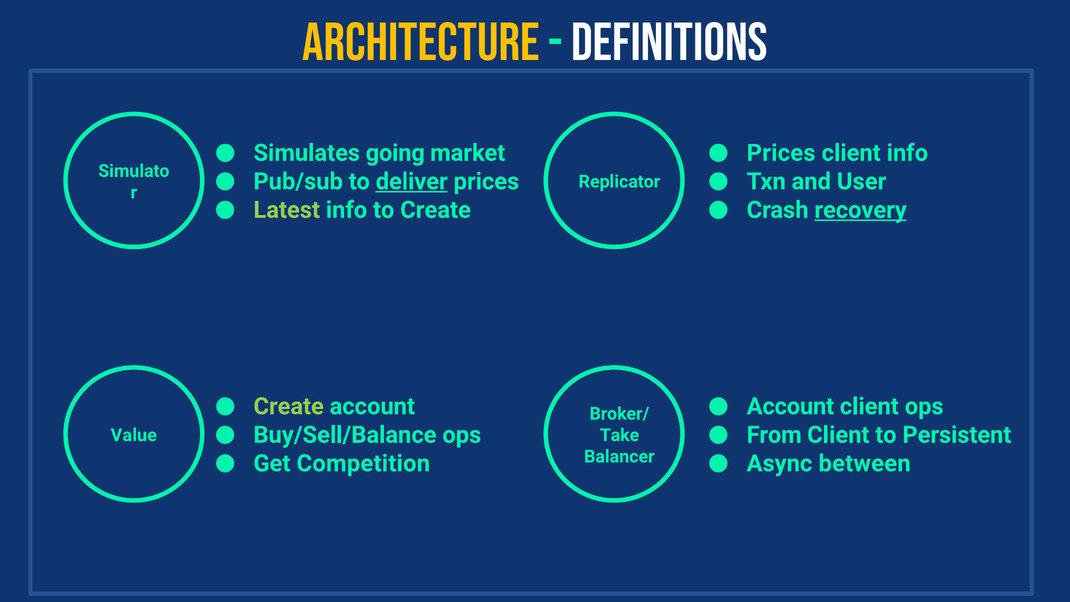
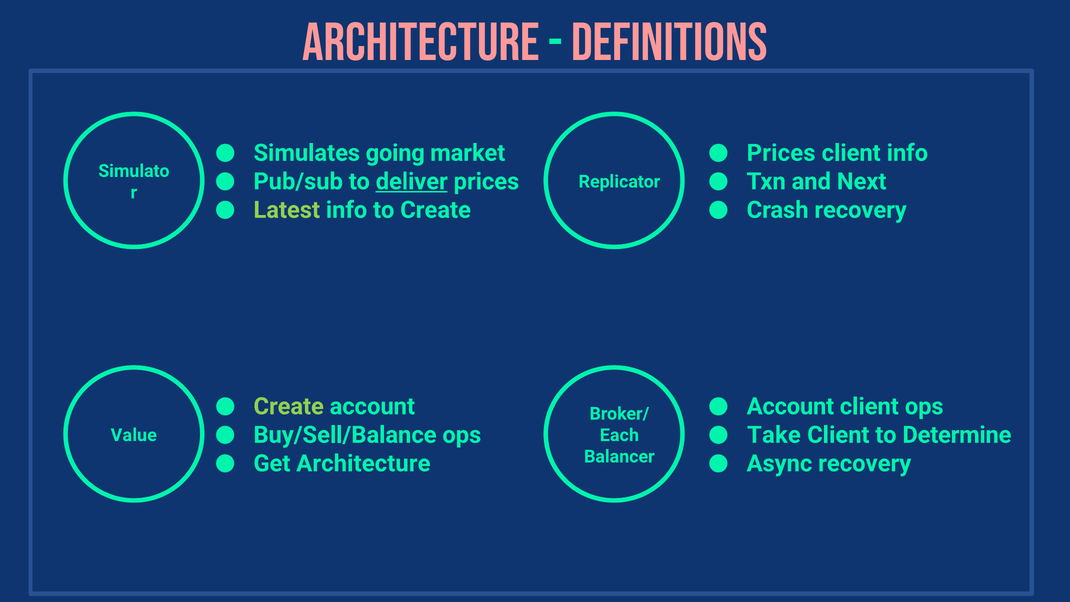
Architecture at (421, 42) colour: yellow -> pink
Definitions colour: white -> pink
User: User -> Next
recovery at (861, 210) underline: present -> none
From: From -> Take
Persistent: Persistent -> Determine
Take: Take -> Each
Get Competition: Competition -> Architecture
Async between: between -> recovery
